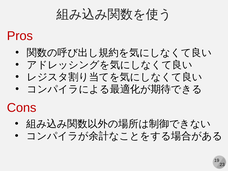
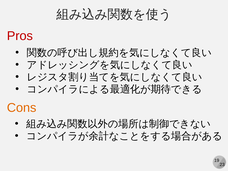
Cons colour: red -> orange
